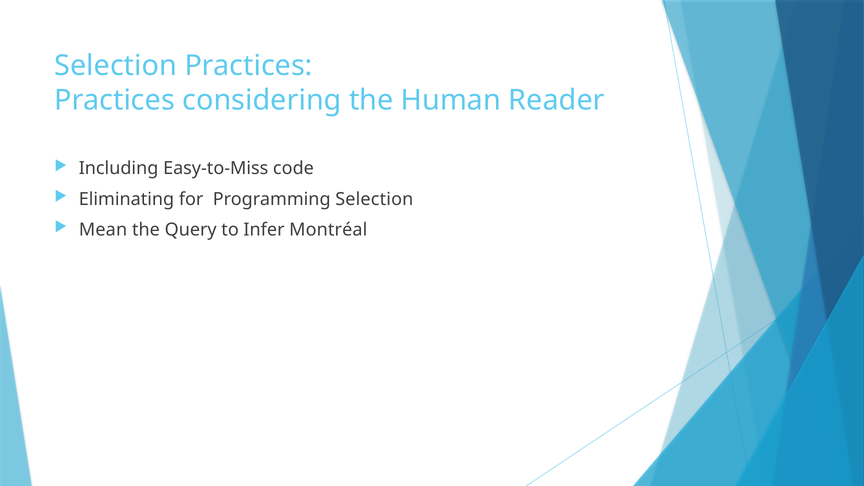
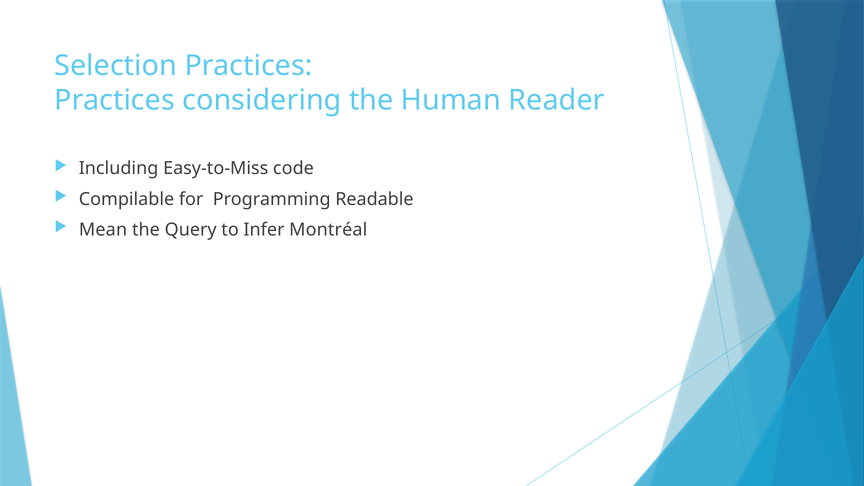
Eliminating: Eliminating -> Compilable
Programming Selection: Selection -> Readable
